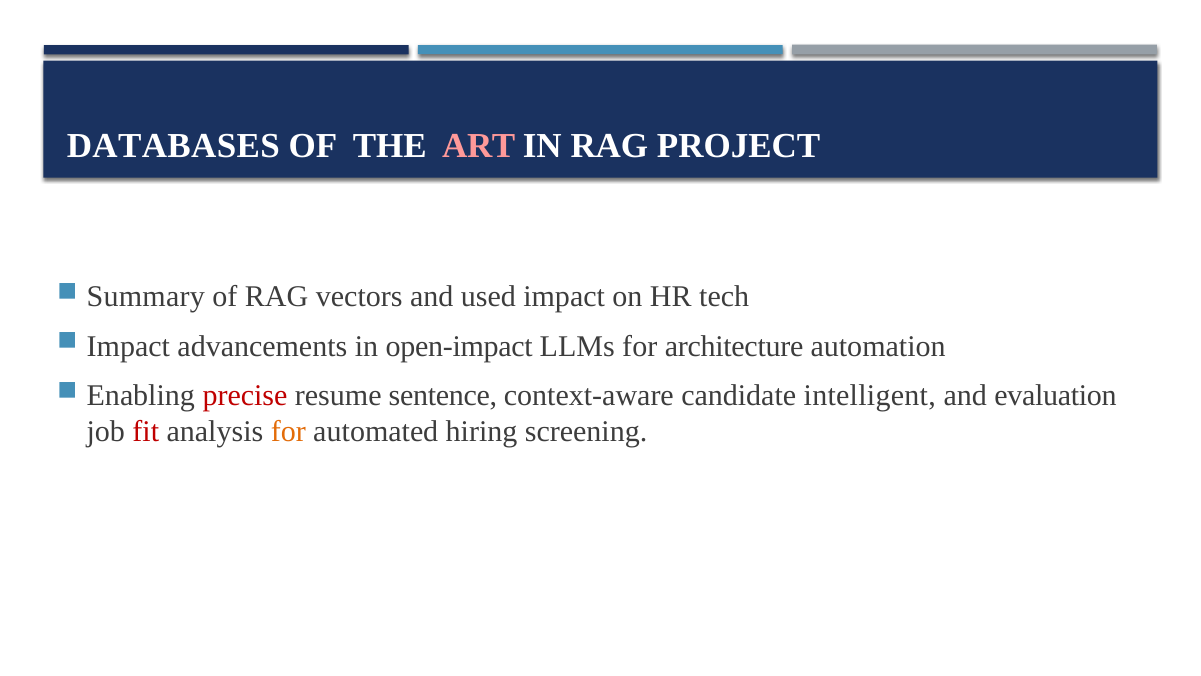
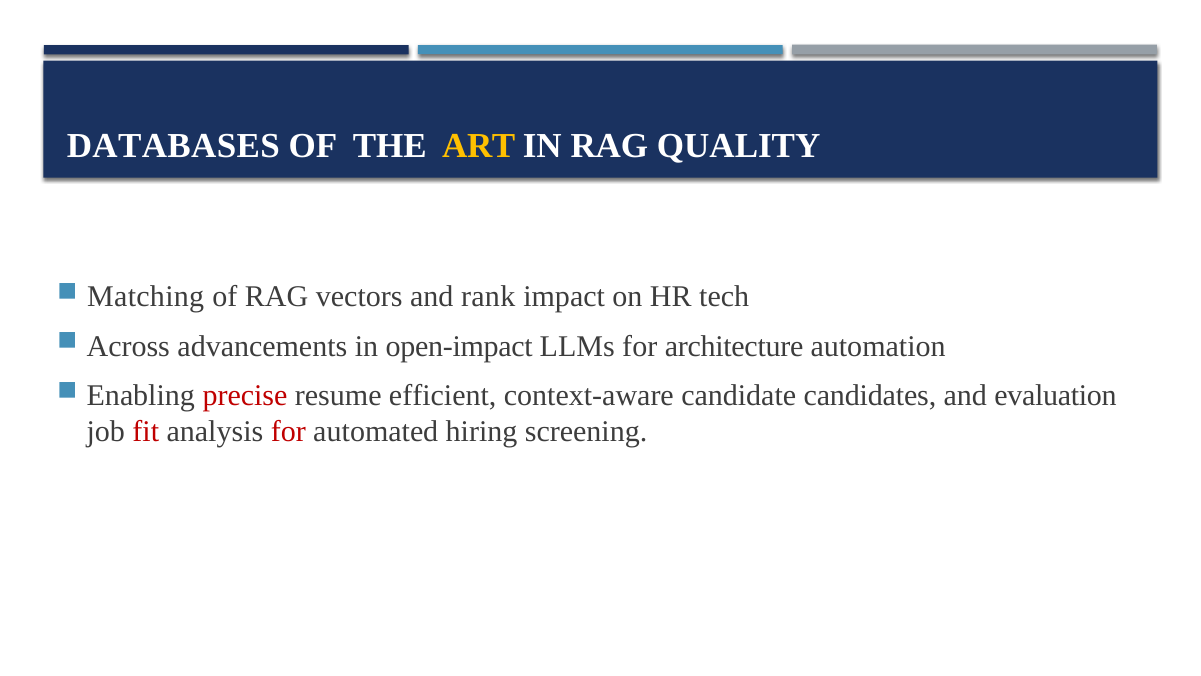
ART colour: pink -> yellow
PROJECT: PROJECT -> QUALITY
Summary: Summary -> Matching
used: used -> rank
Impact at (128, 346): Impact -> Across
sentence: sentence -> efficient
intelligent: intelligent -> candidates
for at (288, 432) colour: orange -> red
